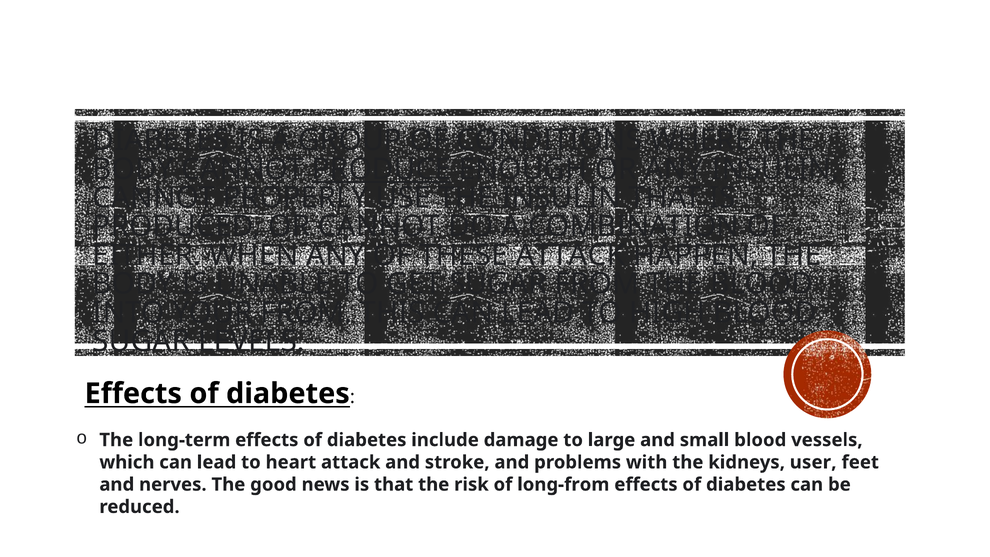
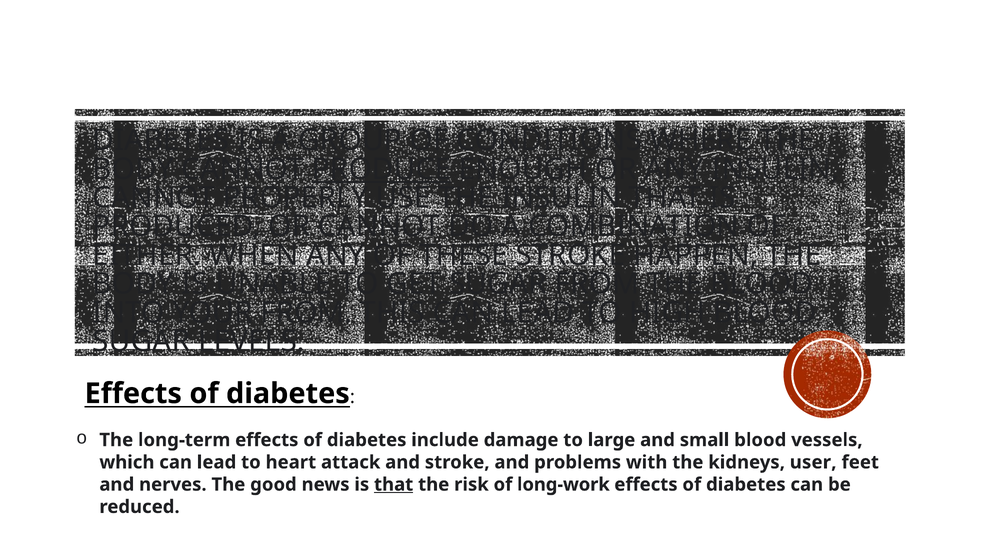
THESE ATTACK: ATTACK -> STROKE
that at (394, 484) underline: none -> present
long-from: long-from -> long-work
